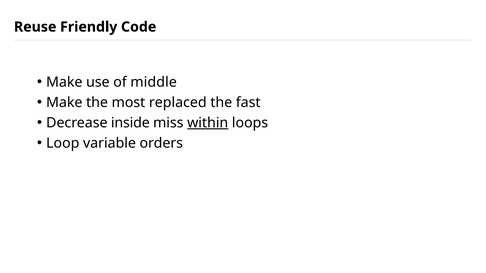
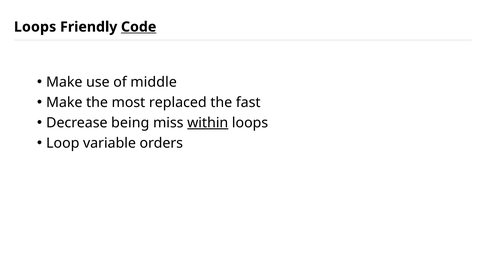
Reuse at (35, 27): Reuse -> Loops
Code underline: none -> present
inside: inside -> being
